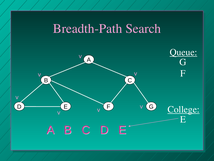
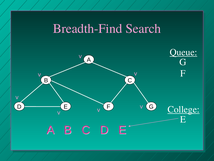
Breadth-Path: Breadth-Path -> Breadth-Find
